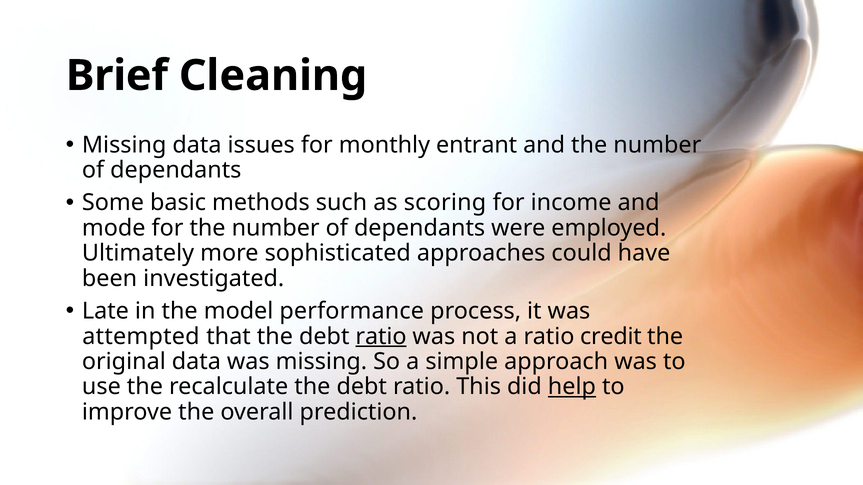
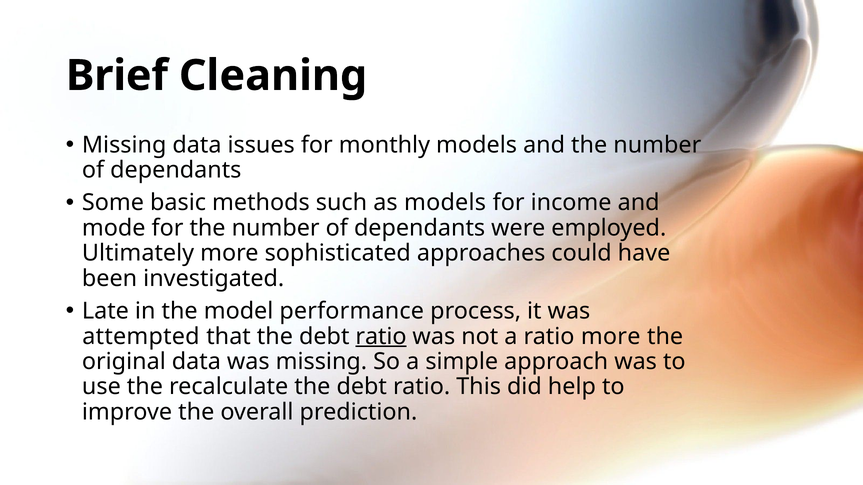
monthly entrant: entrant -> models
as scoring: scoring -> models
ratio credit: credit -> more
help underline: present -> none
